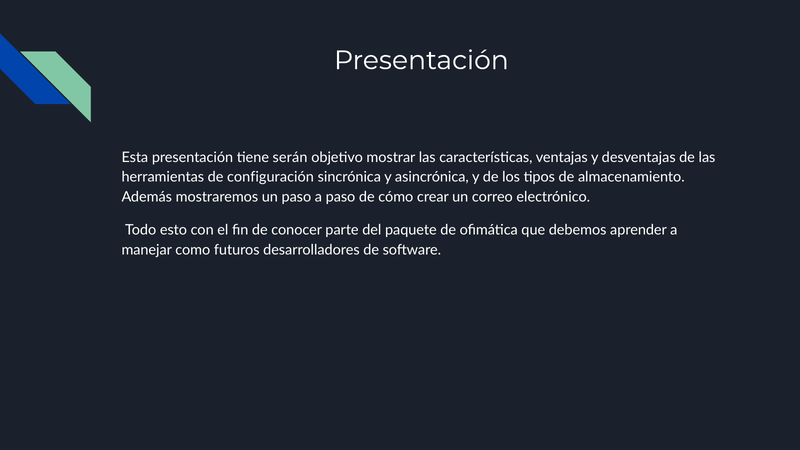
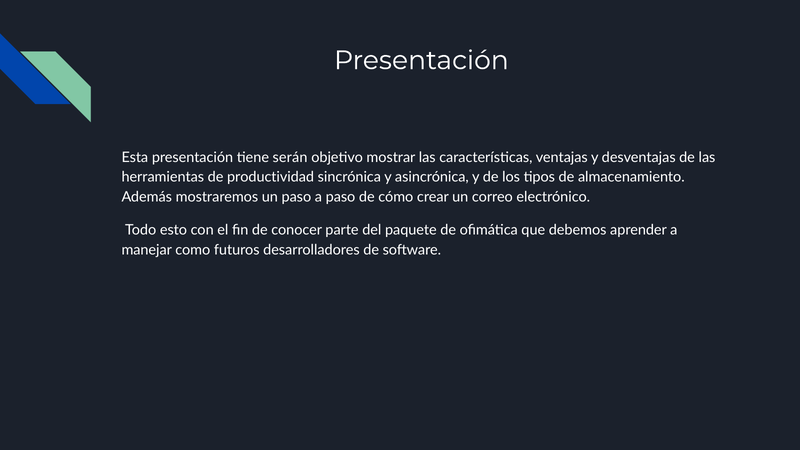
configuración: configuración -> productividad
